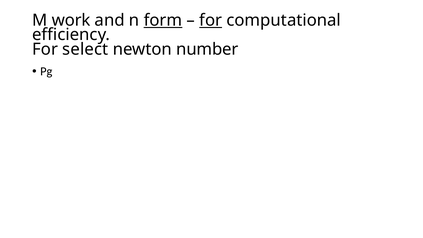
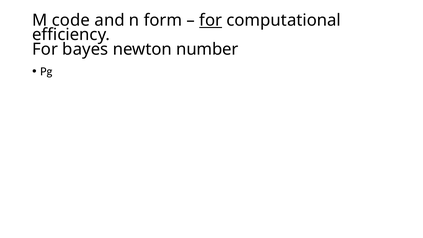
work: work -> code
form underline: present -> none
select: select -> bayes
